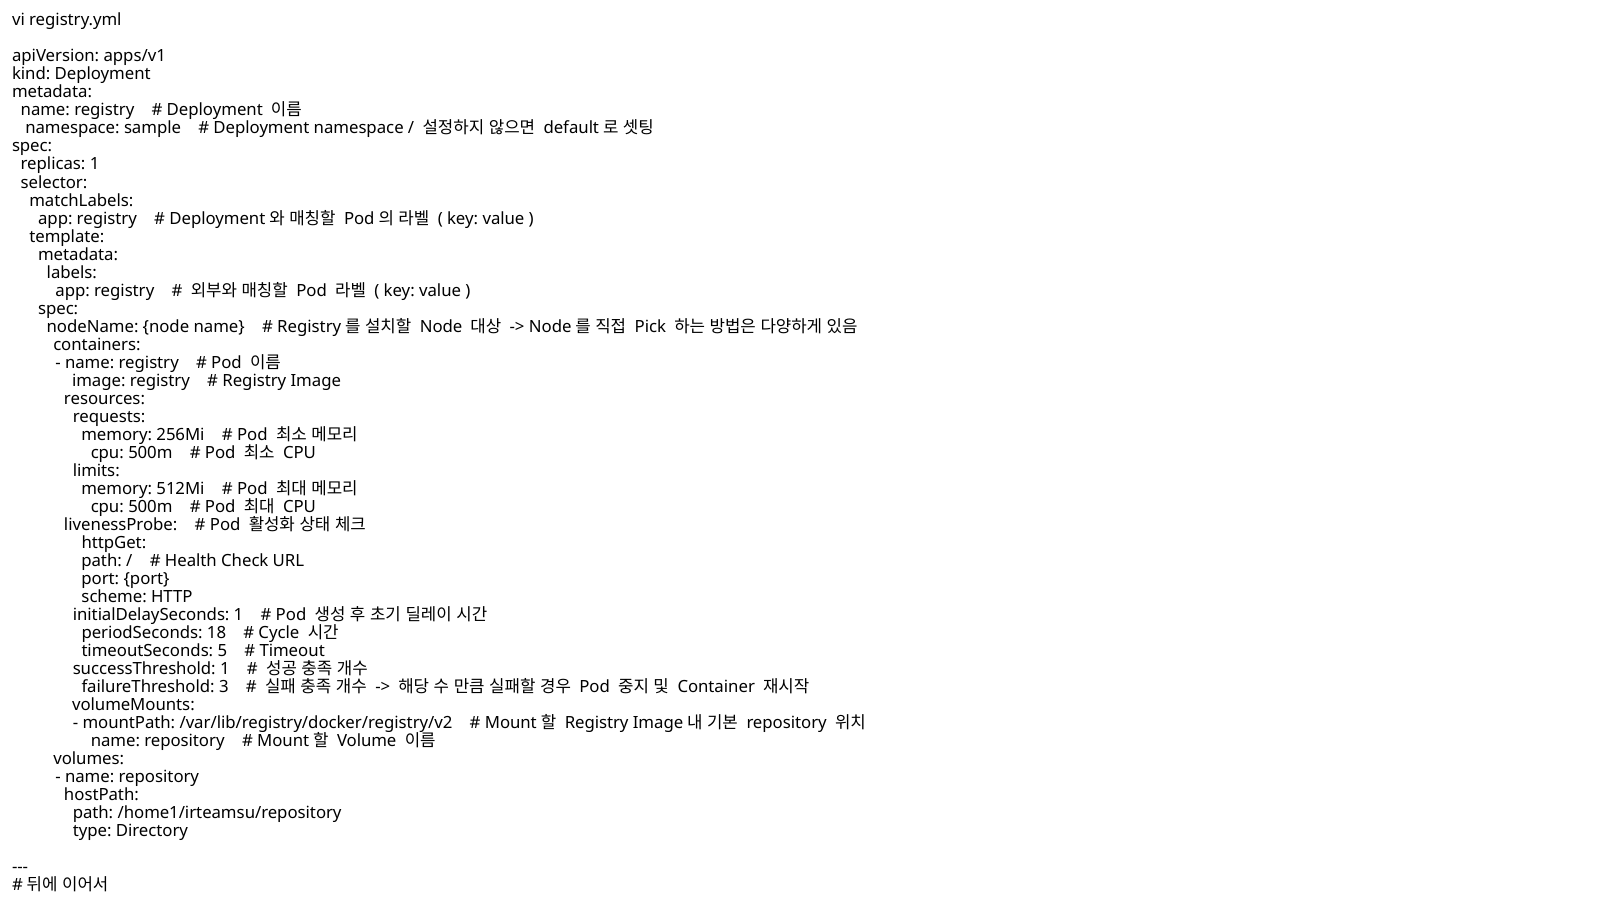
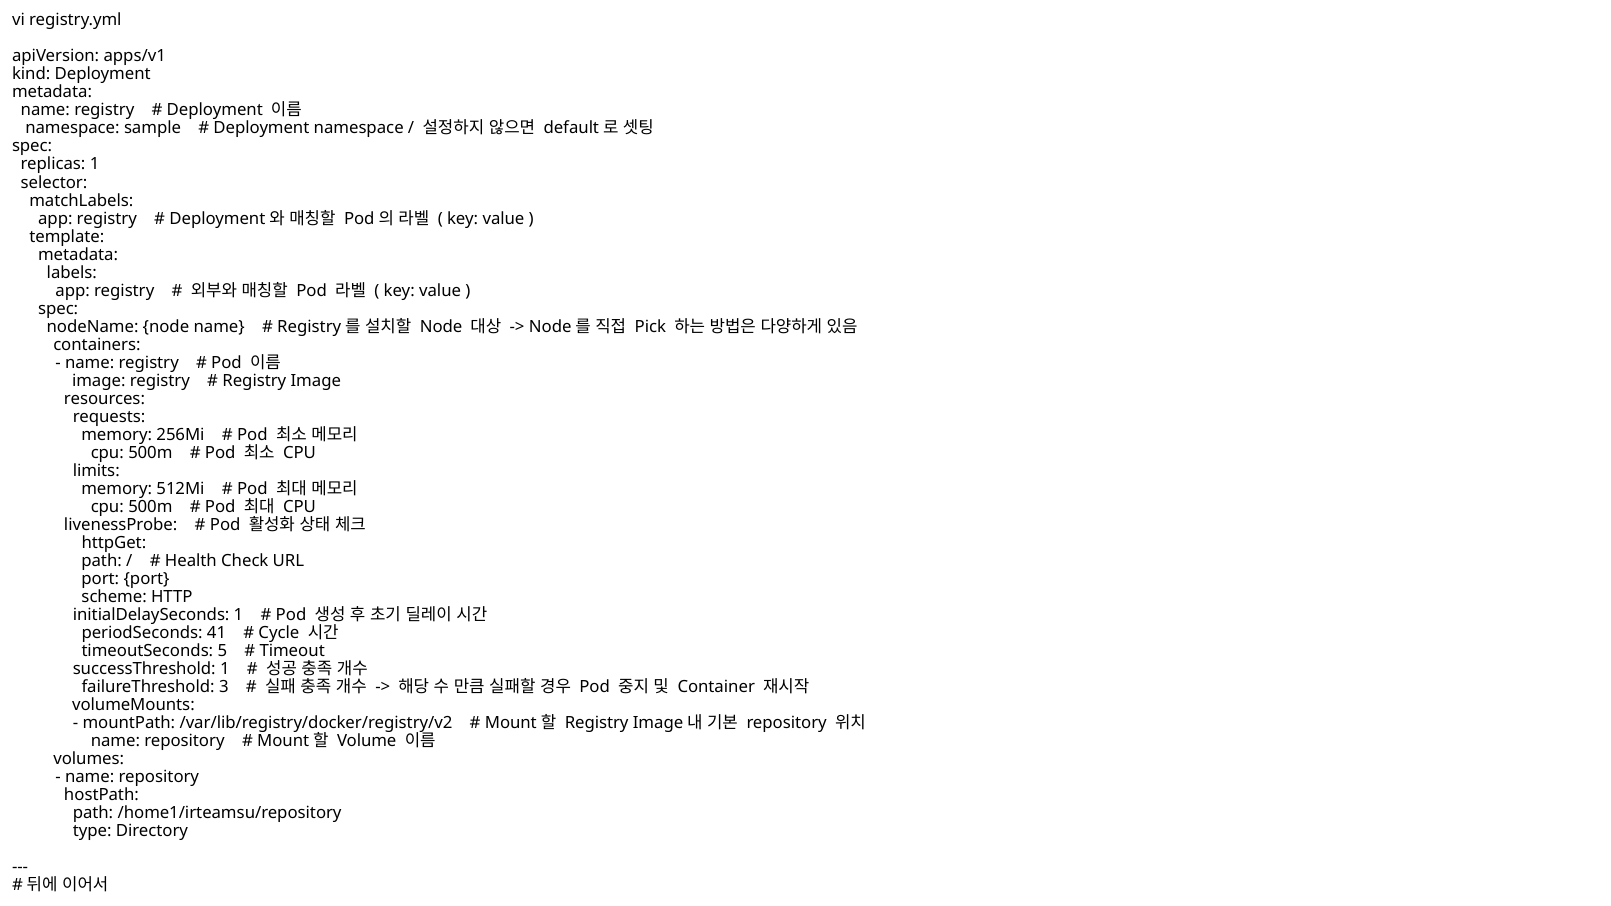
18: 18 -> 41
